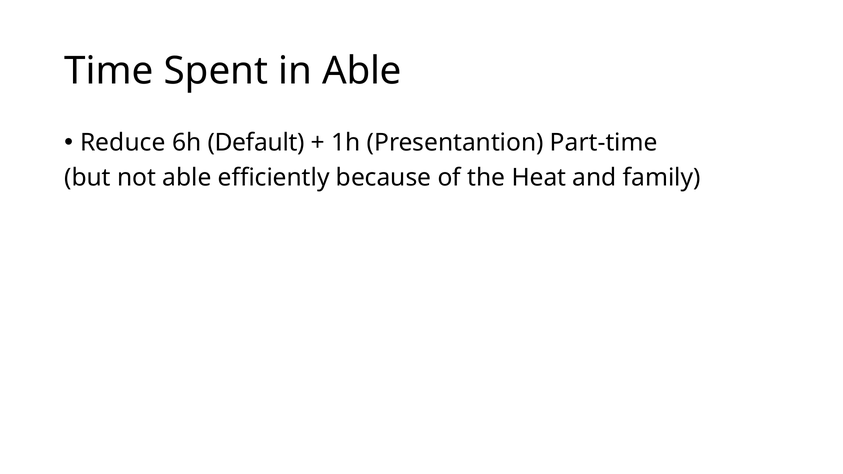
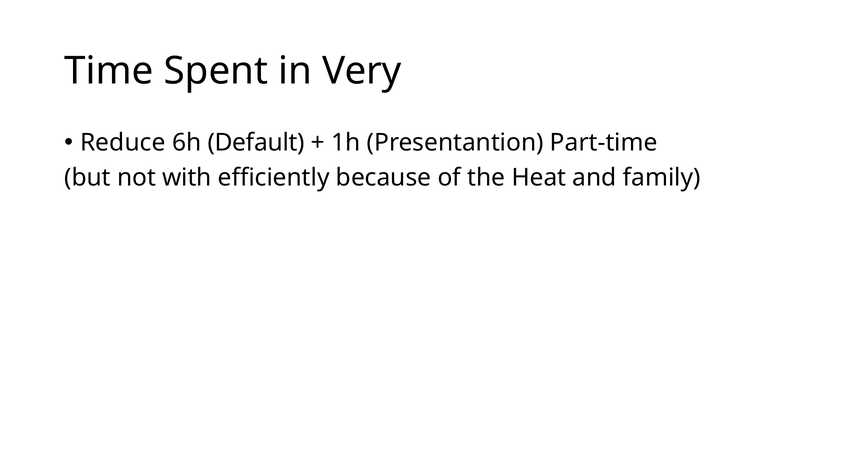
in Able: Able -> Very
not able: able -> with
